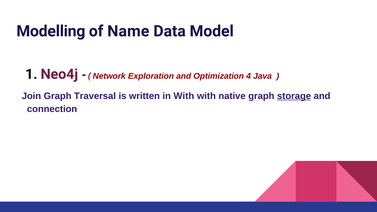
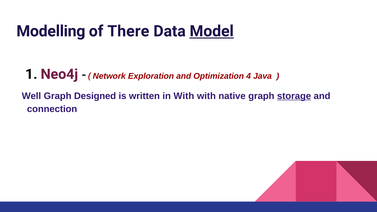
Name: Name -> There
Model underline: none -> present
Join: Join -> Well
Traversal: Traversal -> Designed
